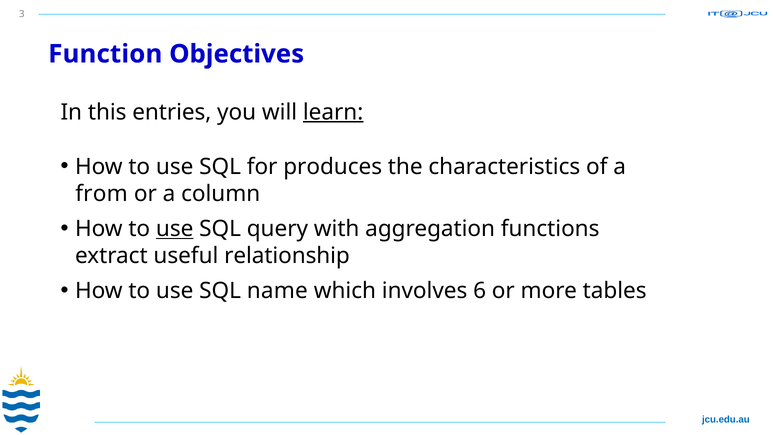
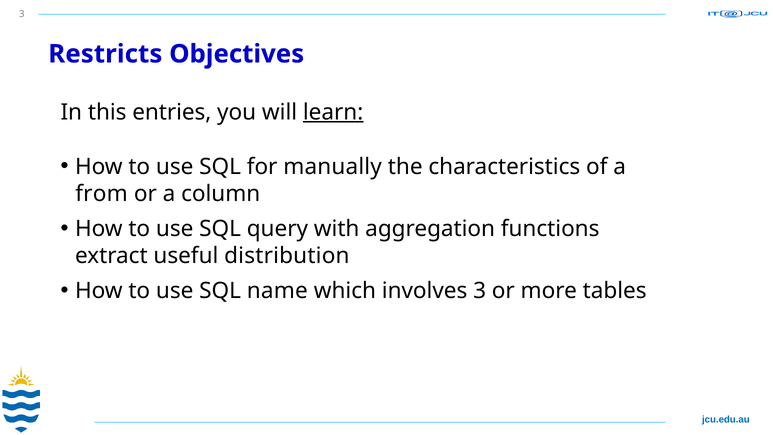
Function: Function -> Restricts
produces: produces -> manually
use at (175, 229) underline: present -> none
relationship: relationship -> distribution
involves 6: 6 -> 3
